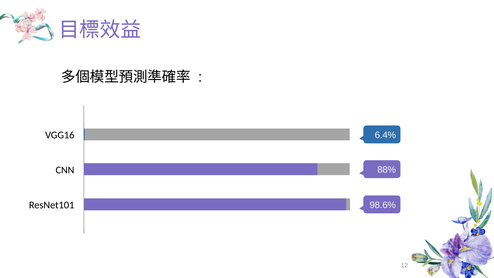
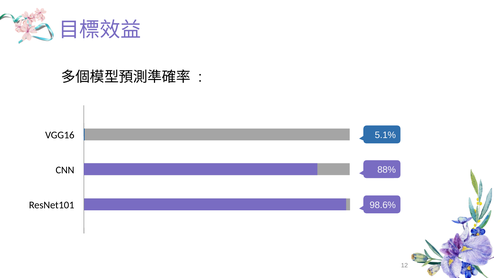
6.4%: 6.4% -> 5.1%
